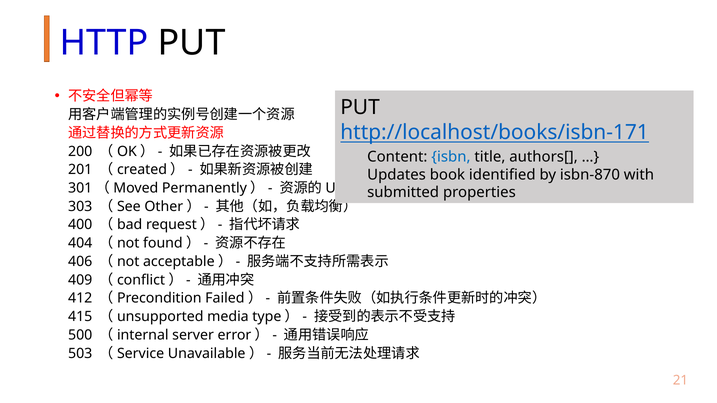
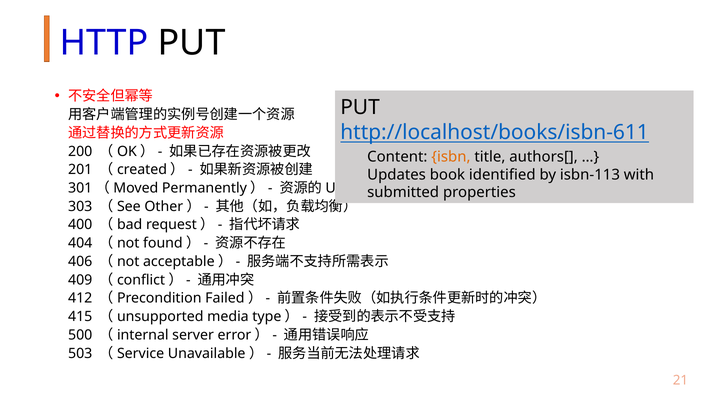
http://localhost/books/isbn-171: http://localhost/books/isbn-171 -> http://localhost/books/isbn-611
isbn colour: blue -> orange
isbn-870: isbn-870 -> isbn-113
